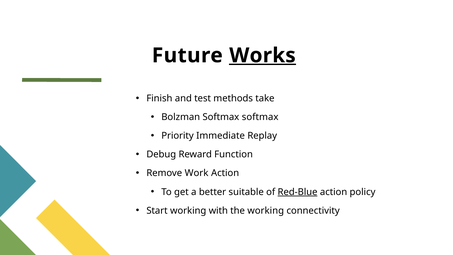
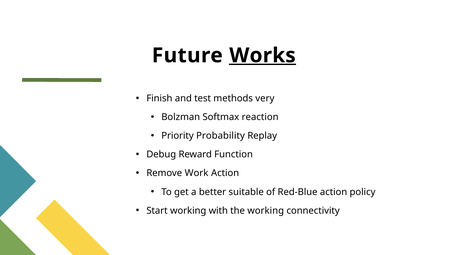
take: take -> very
Softmax softmax: softmax -> reaction
Immediate: Immediate -> Probability
Red-Blue underline: present -> none
